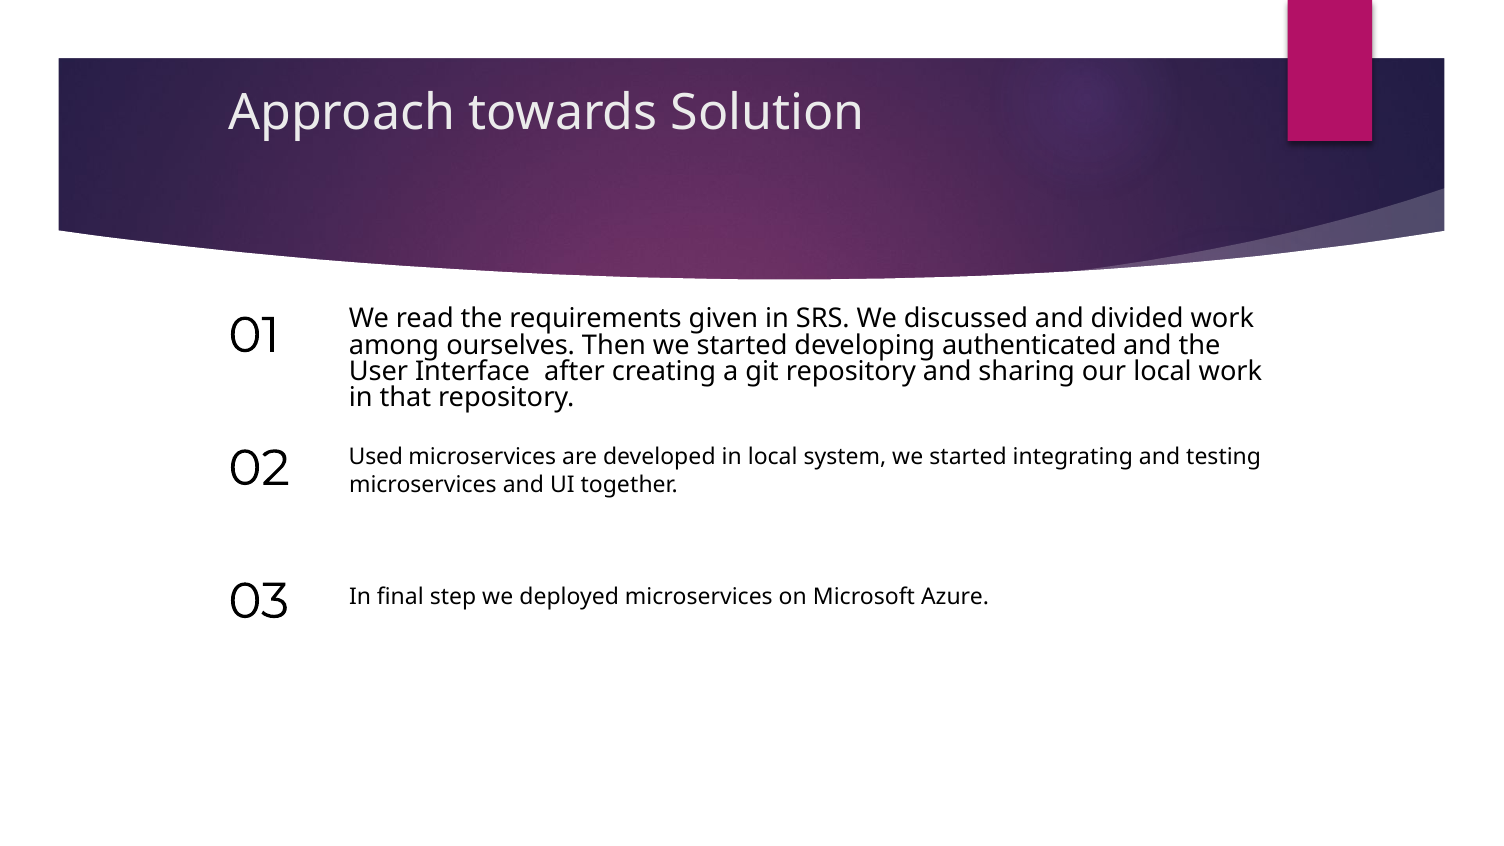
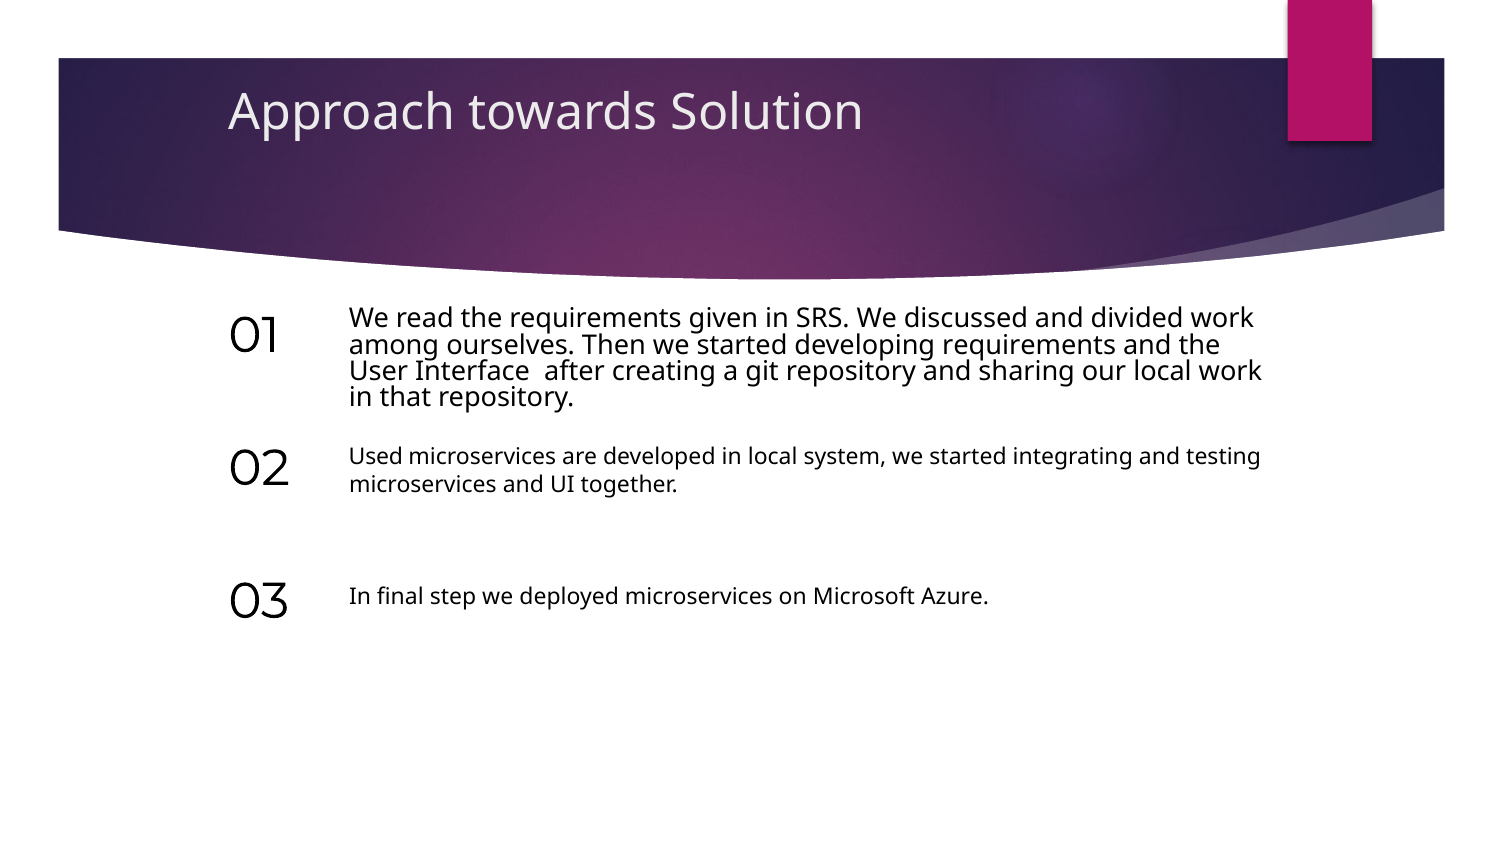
developing authenticated: authenticated -> requirements
